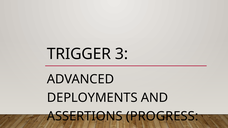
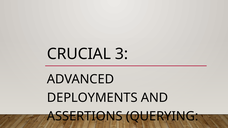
TRIGGER: TRIGGER -> CRUCIAL
PROGRESS: PROGRESS -> QUERYING
